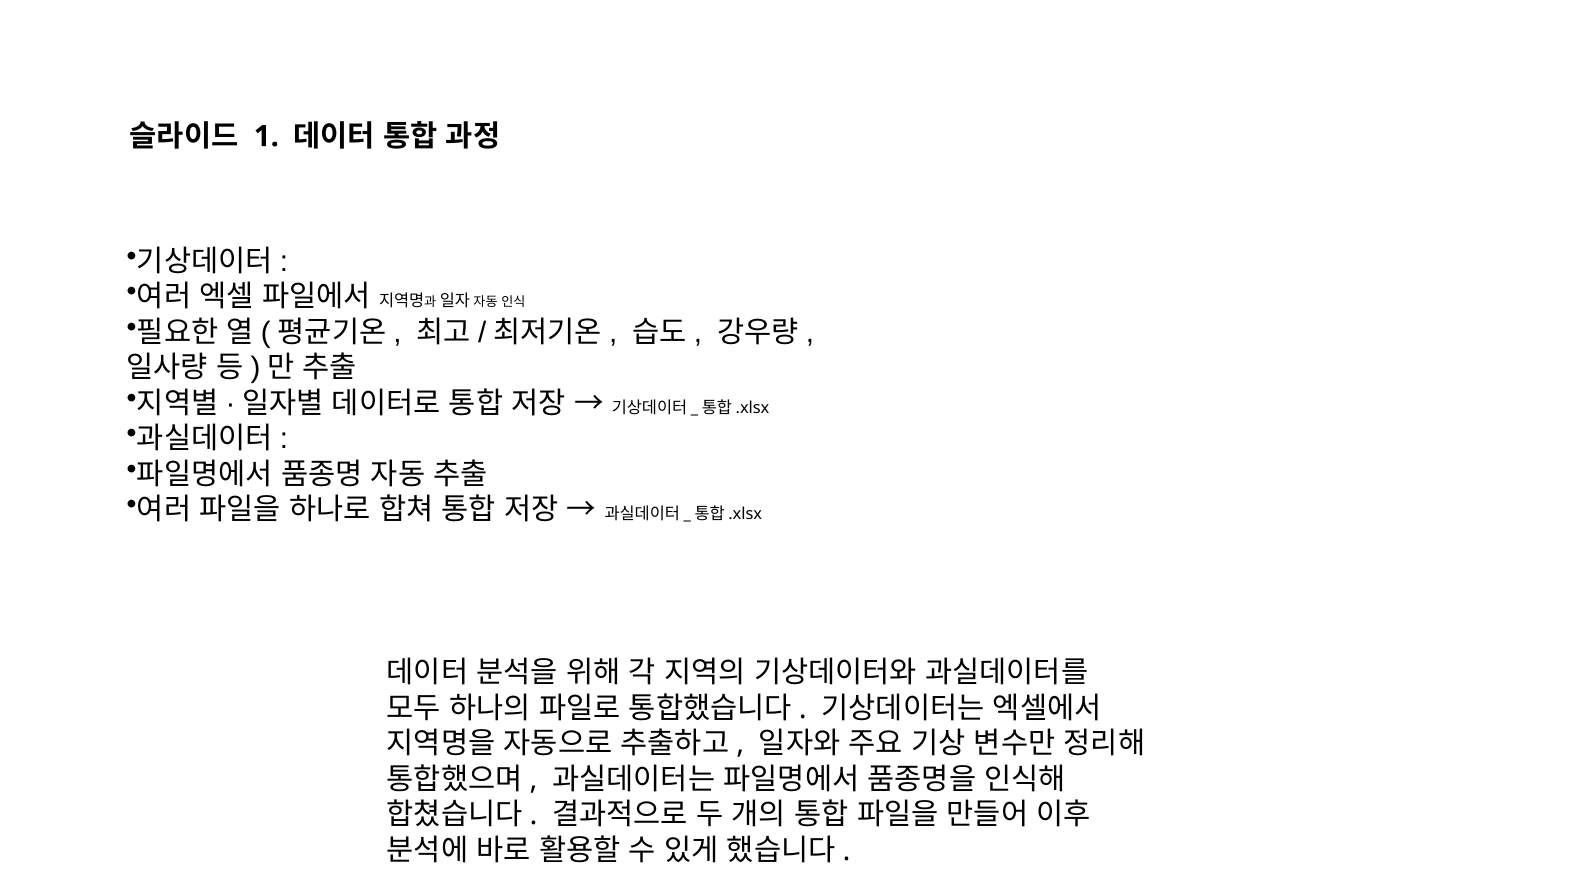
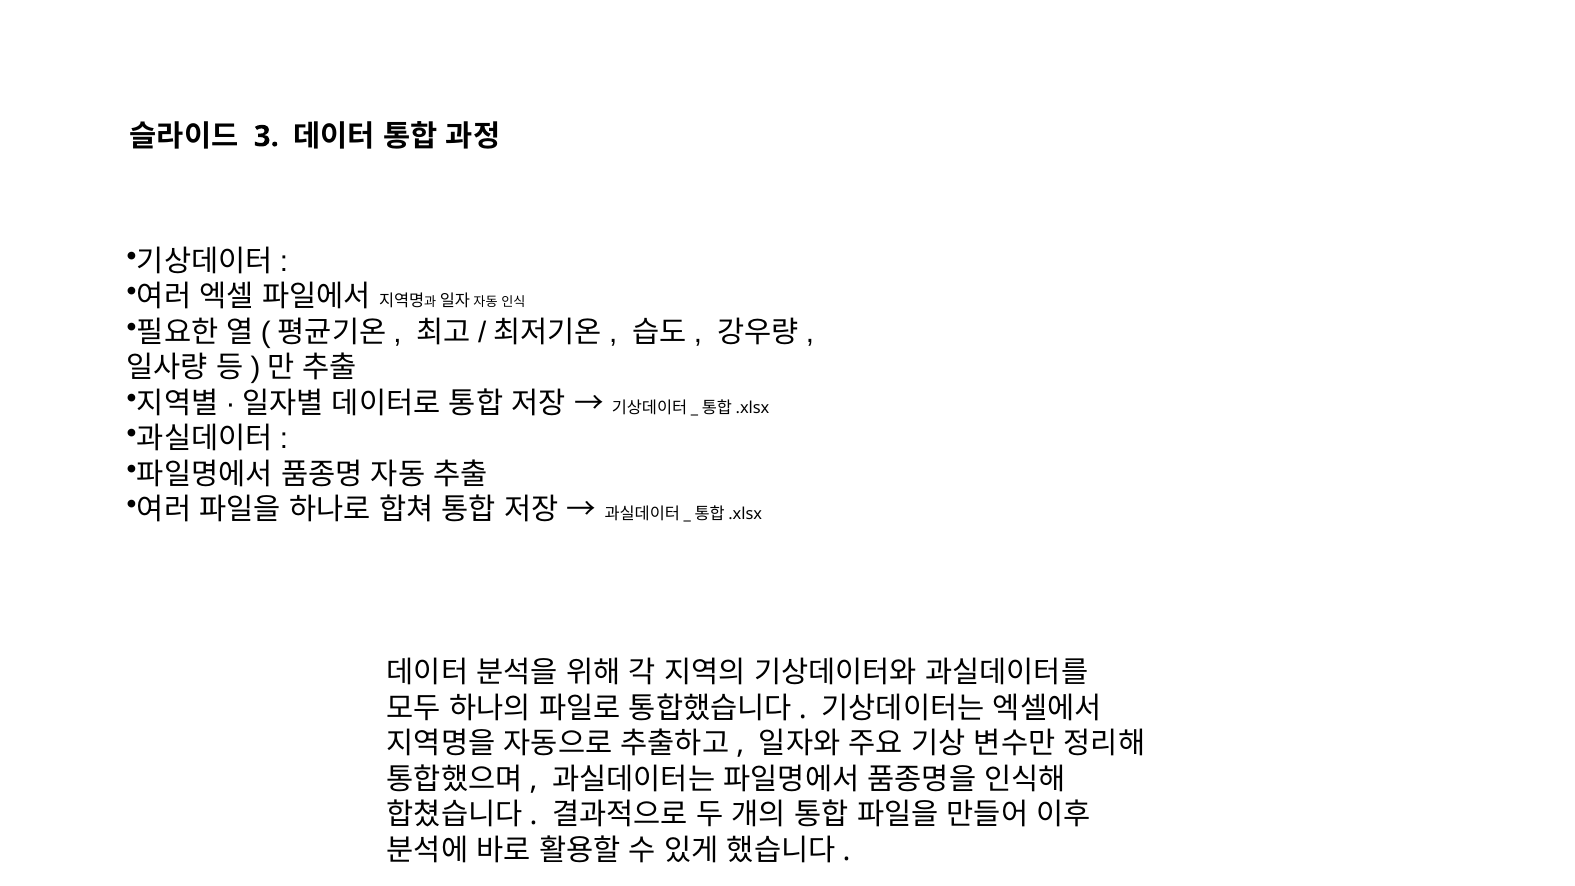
1: 1 -> 3
